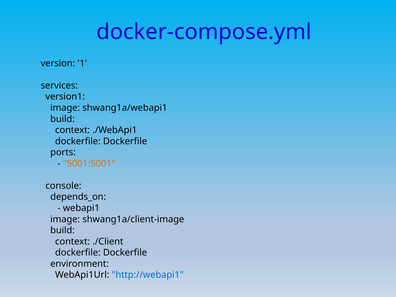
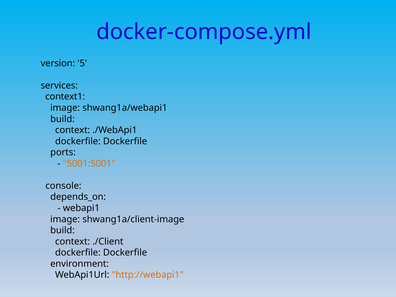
1: 1 -> 5
version1: version1 -> context1
http://webapi1 colour: blue -> orange
